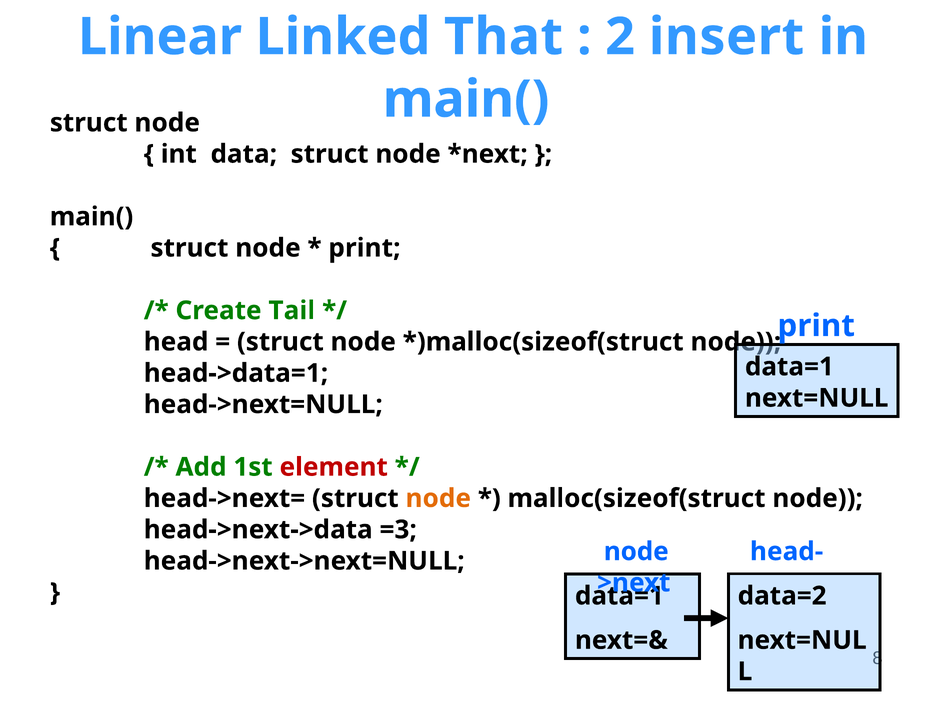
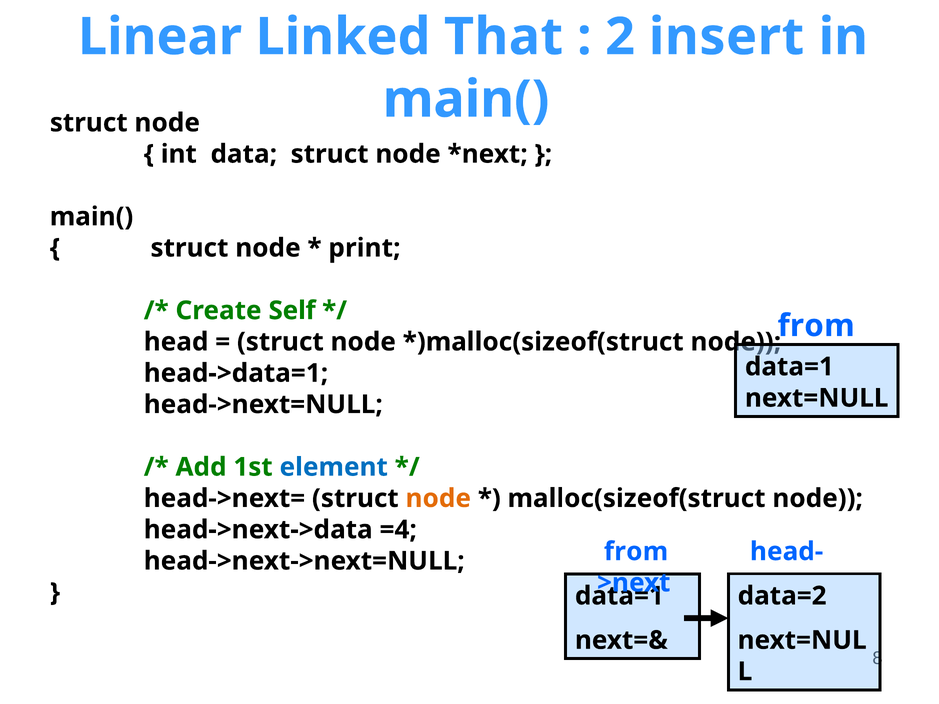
Tail: Tail -> Self
print at (816, 326): print -> from
element colour: red -> blue
=3: =3 -> =4
node at (636, 552): node -> from
